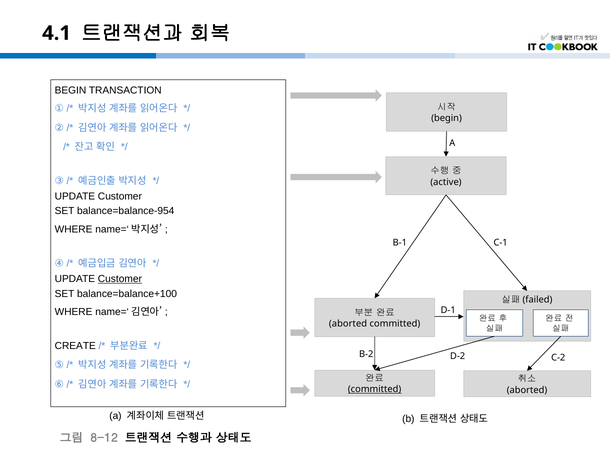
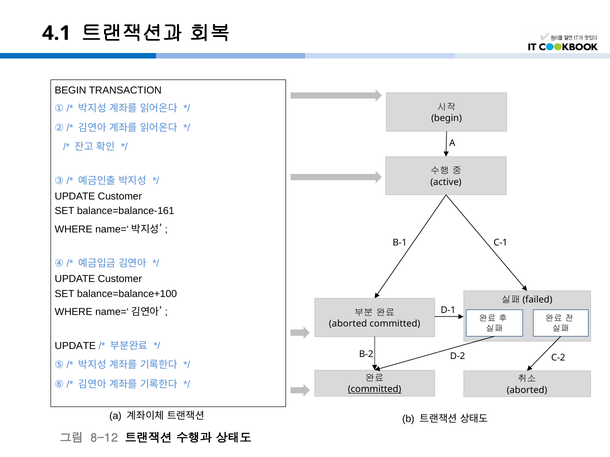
balance=balance-954: balance=balance-954 -> balance=balance-161
Customer at (120, 279) underline: present -> none
CREATE at (75, 346): CREATE -> UPDATE
